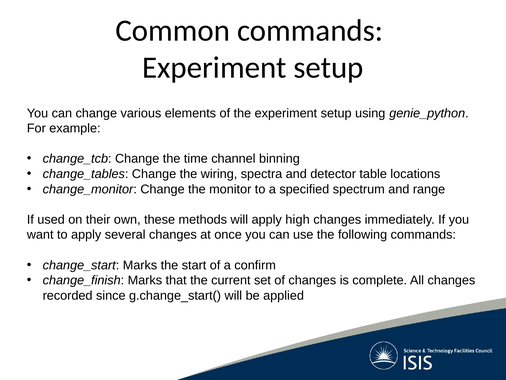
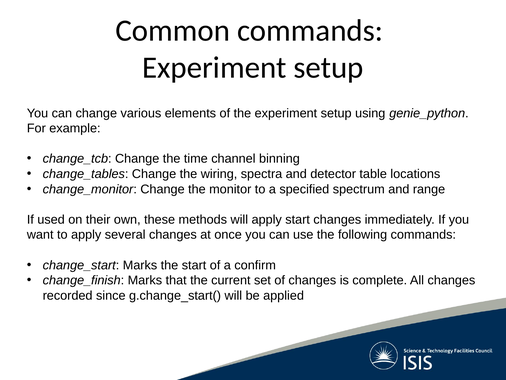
apply high: high -> start
